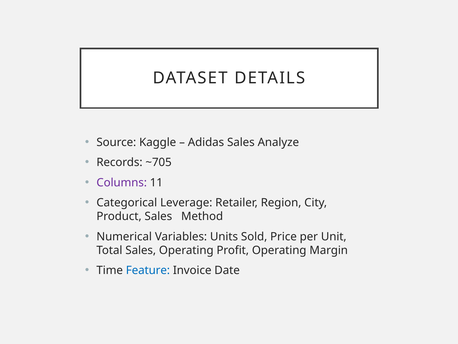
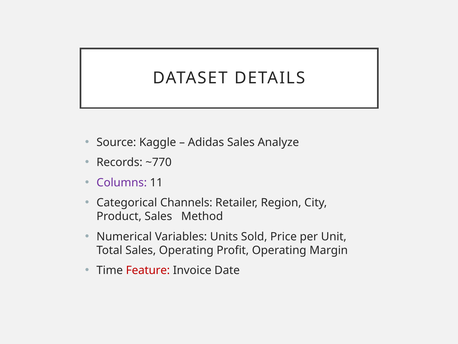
~705: ~705 -> ~770
Leverage: Leverage -> Channels
Feature colour: blue -> red
